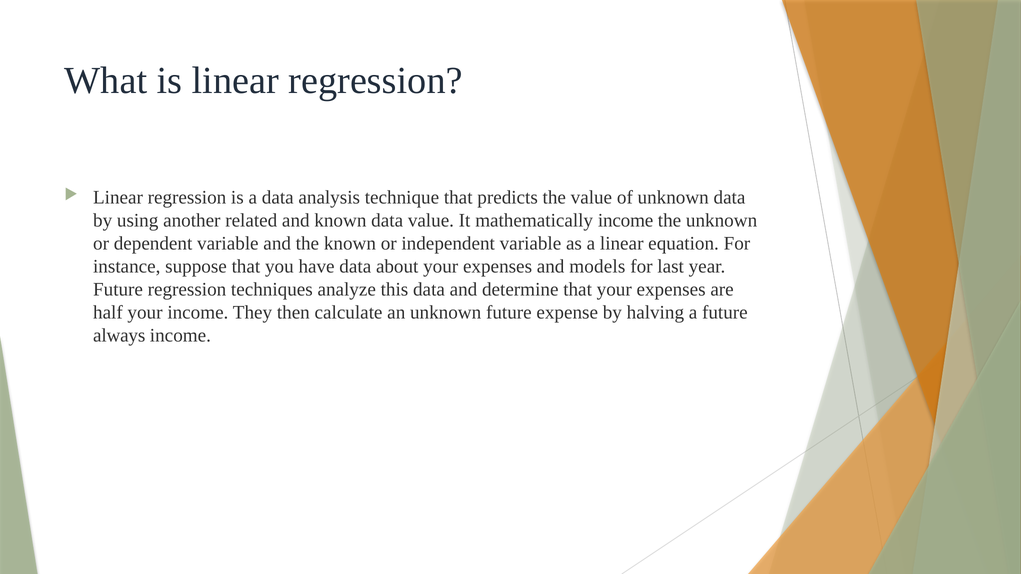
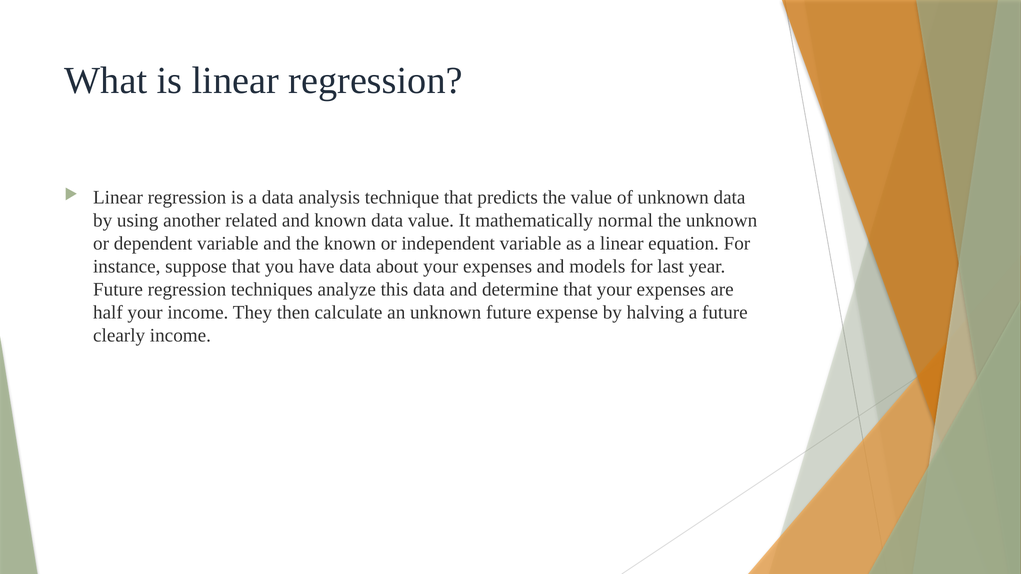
mathematically income: income -> normal
always: always -> clearly
